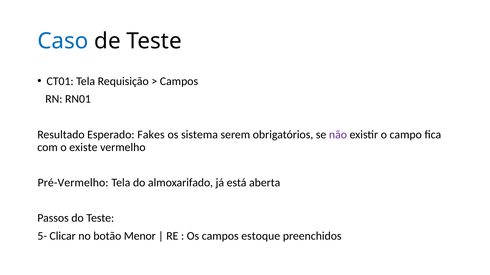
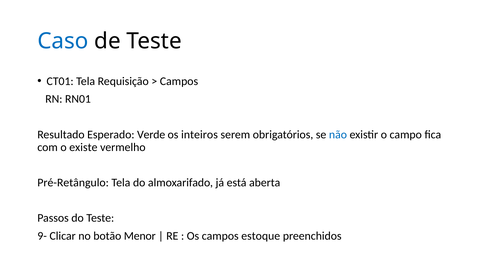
Fakes: Fakes -> Verde
sistema: sistema -> inteiros
não colour: purple -> blue
Pré-Vermelho: Pré-Vermelho -> Pré-Retângulo
5-: 5- -> 9-
